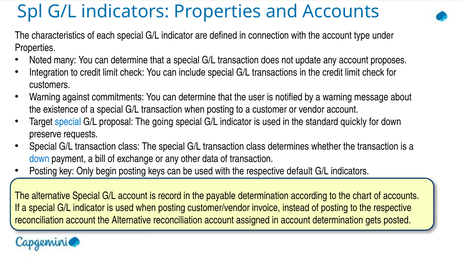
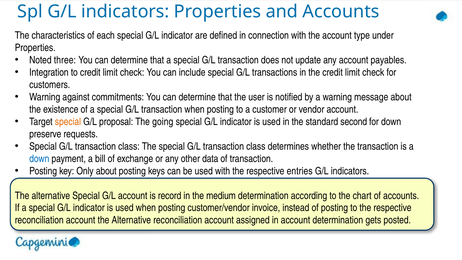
many: many -> three
proposes: proposes -> payables
special at (68, 122) colour: blue -> orange
quickly: quickly -> second
Only begin: begin -> about
default: default -> entries
payable: payable -> medium
